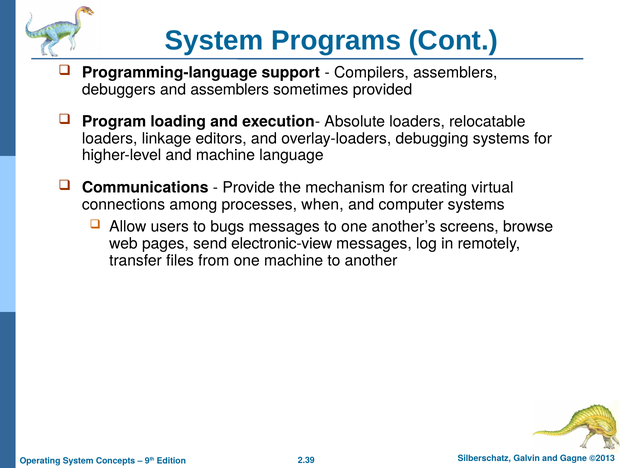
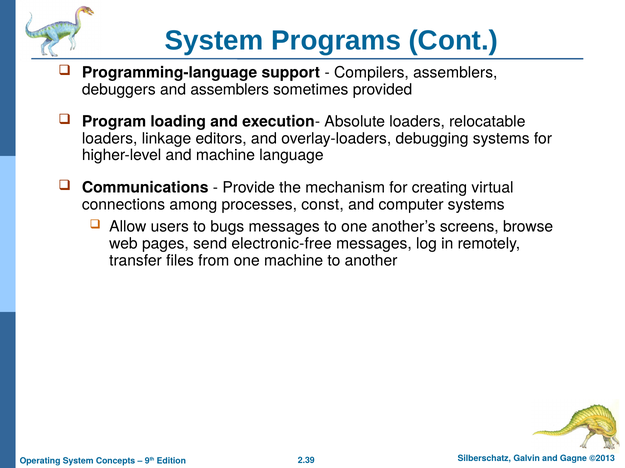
when: when -> const
electronic-view: electronic-view -> electronic-free
